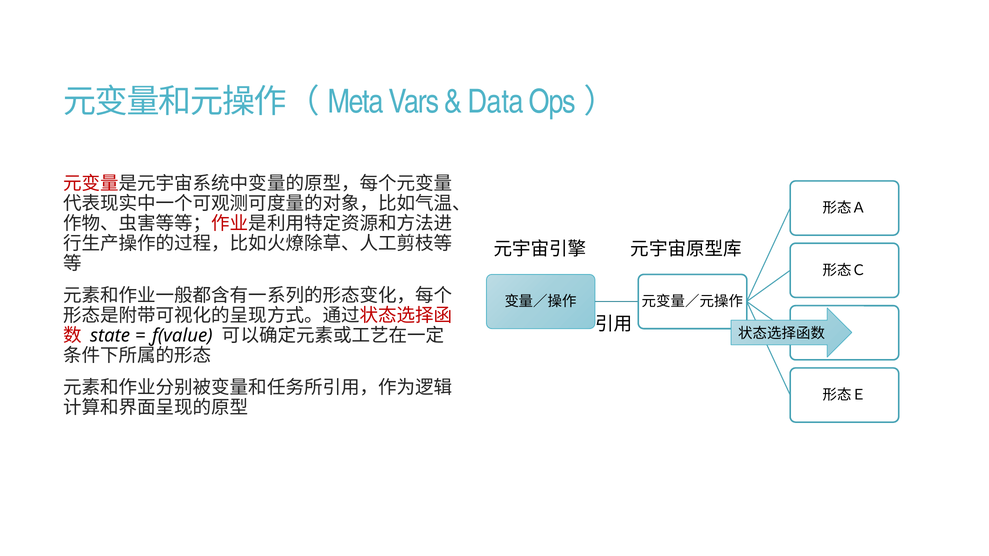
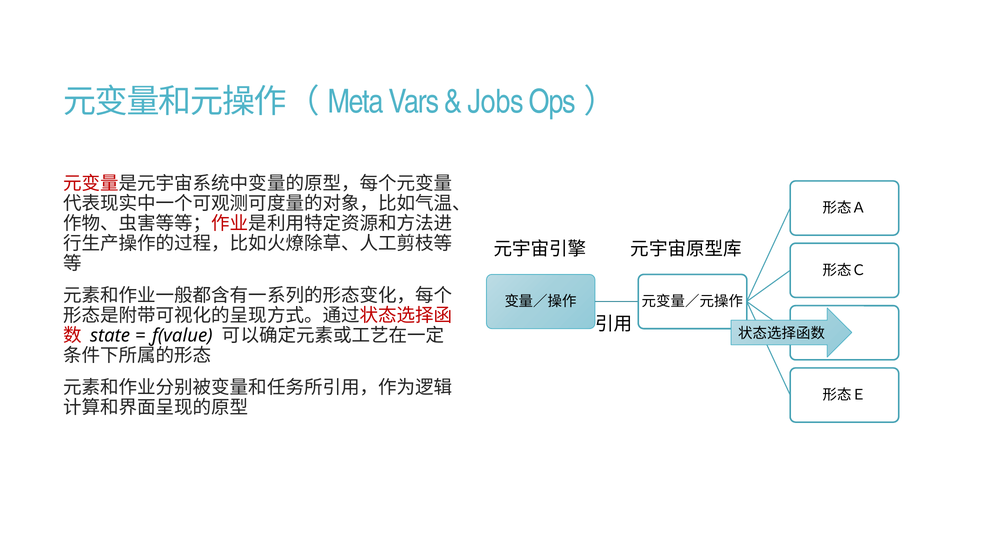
Data: Data -> Jobs
